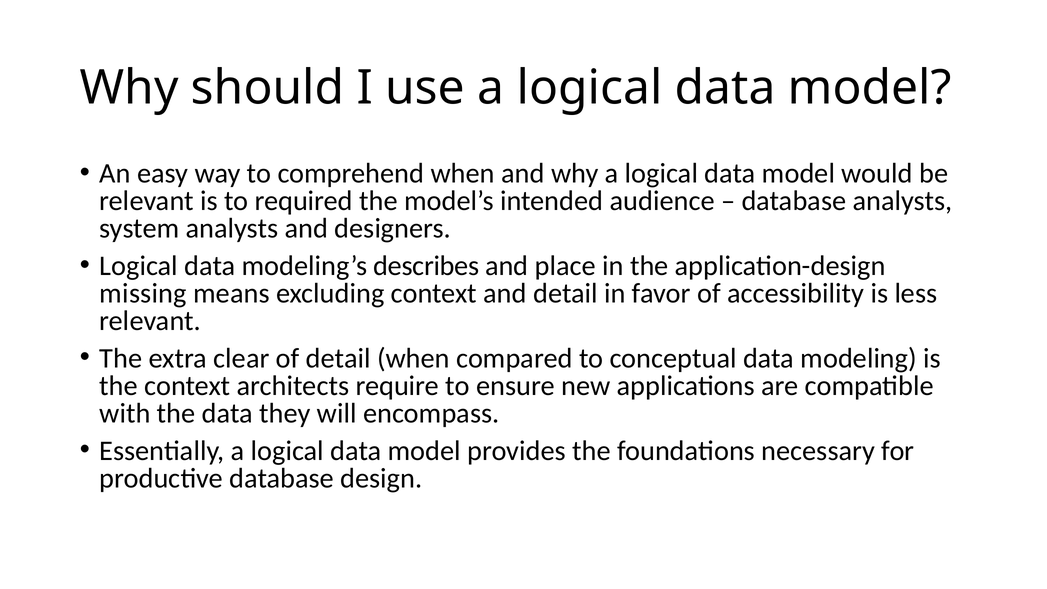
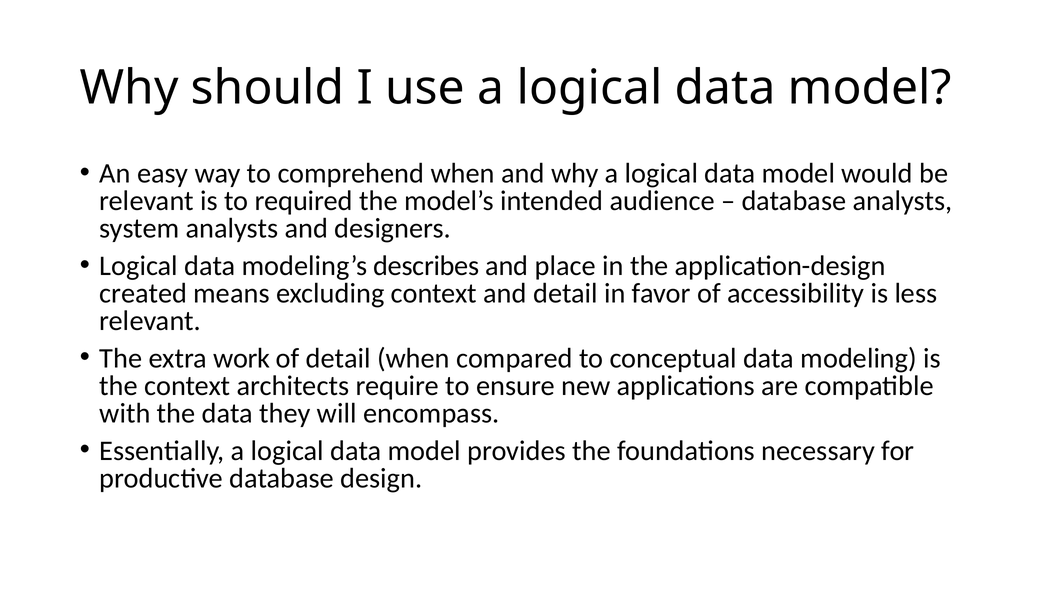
missing: missing -> created
clear: clear -> work
